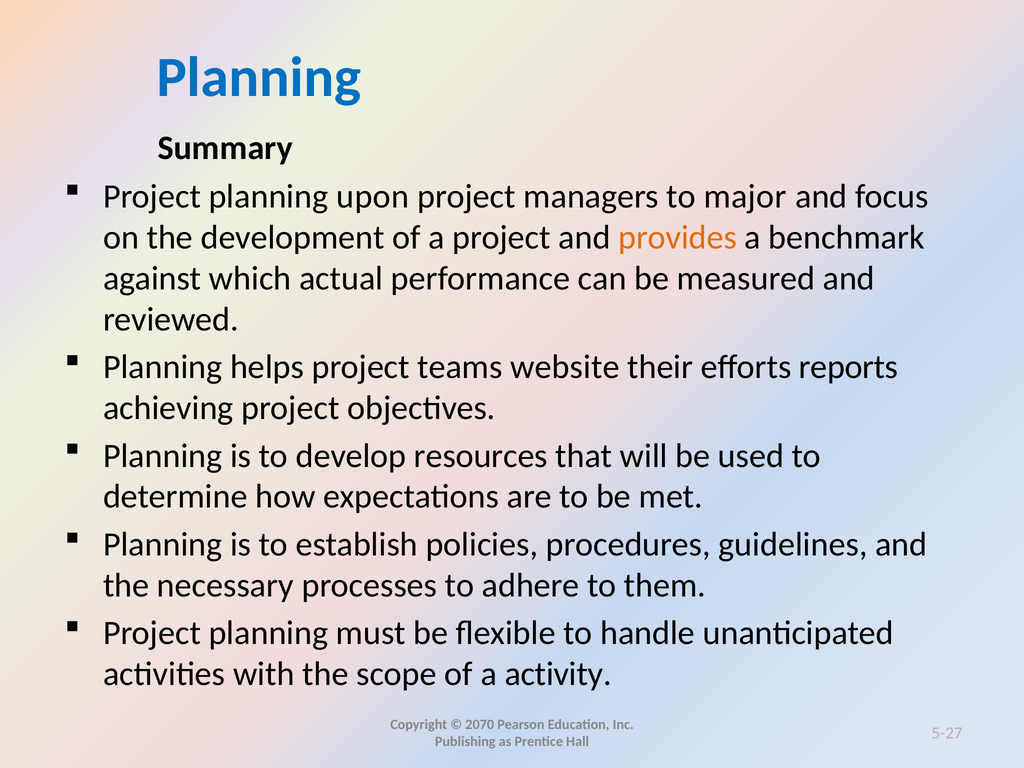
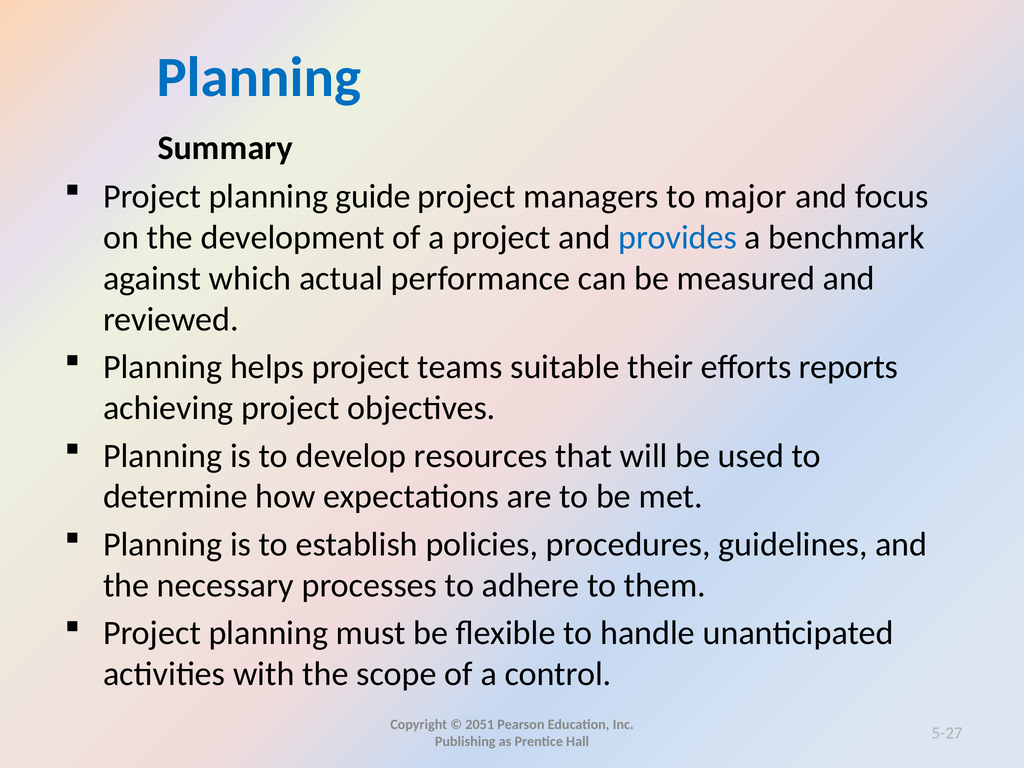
upon: upon -> guide
provides colour: orange -> blue
website: website -> suitable
activity: activity -> control
2070: 2070 -> 2051
